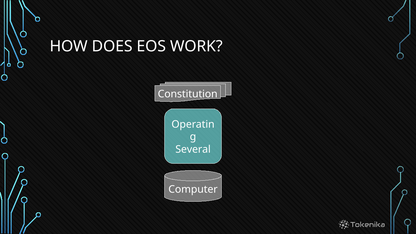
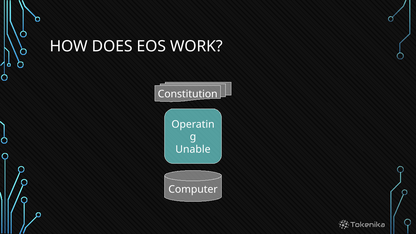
Several: Several -> Unable
